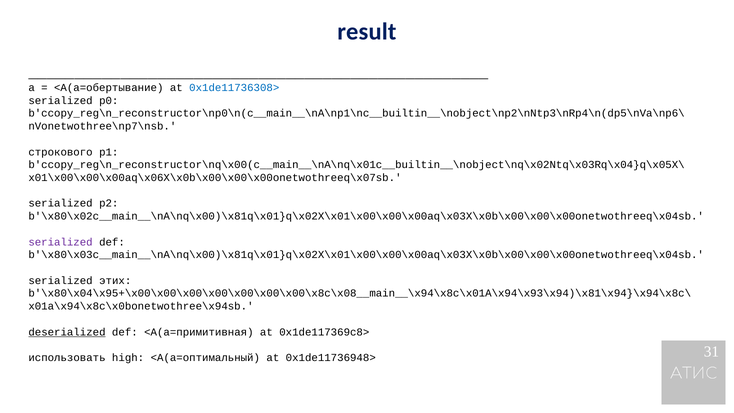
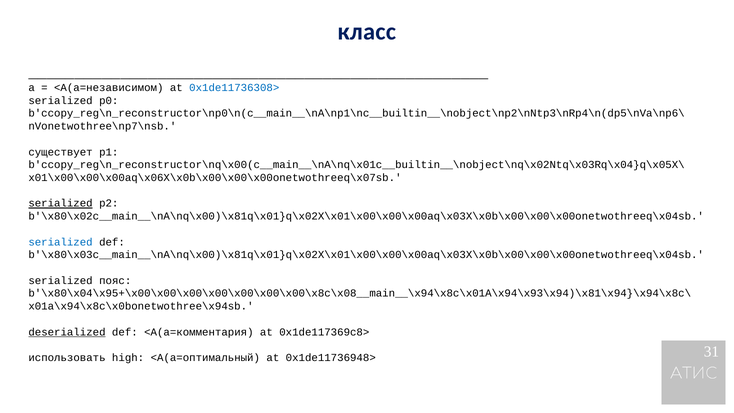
result: result -> класс
<A(a=обертывание: <A(a=обертывание -> <A(a=независимом
строкового: строкового -> существует
serialized at (61, 203) underline: none -> present
serialized at (61, 242) colour: purple -> blue
этих: этих -> пояс
<A(a=примитивная: <A(a=примитивная -> <A(a=комментария
